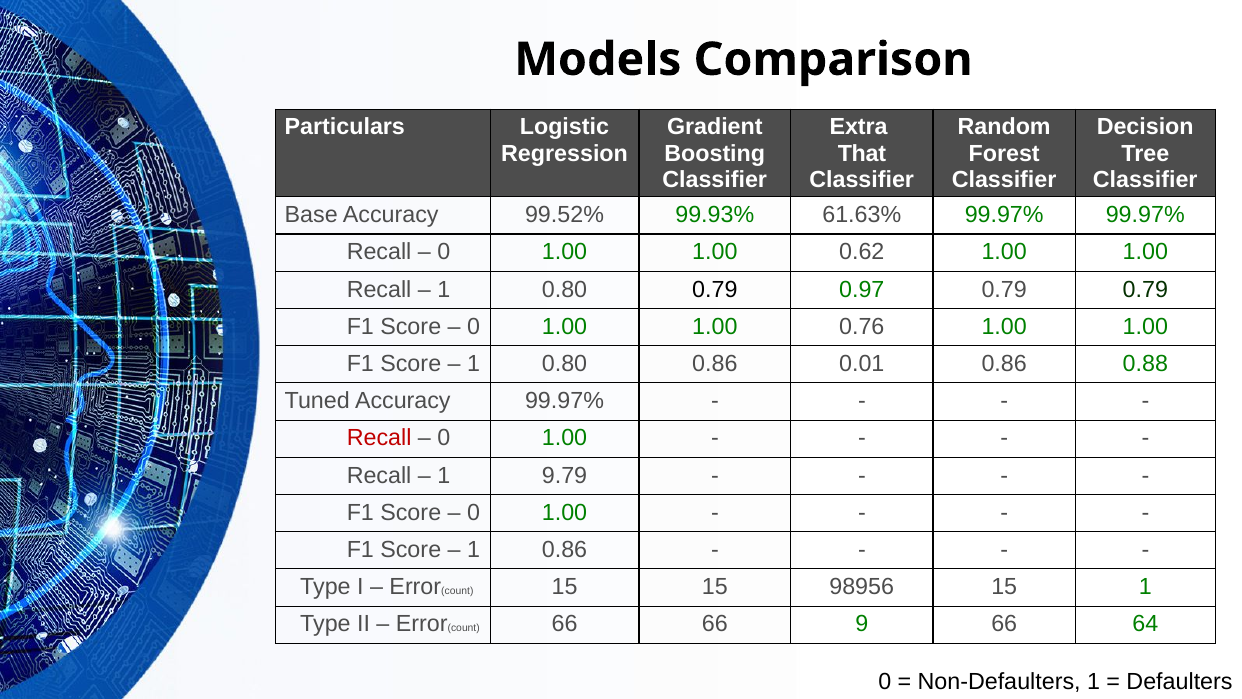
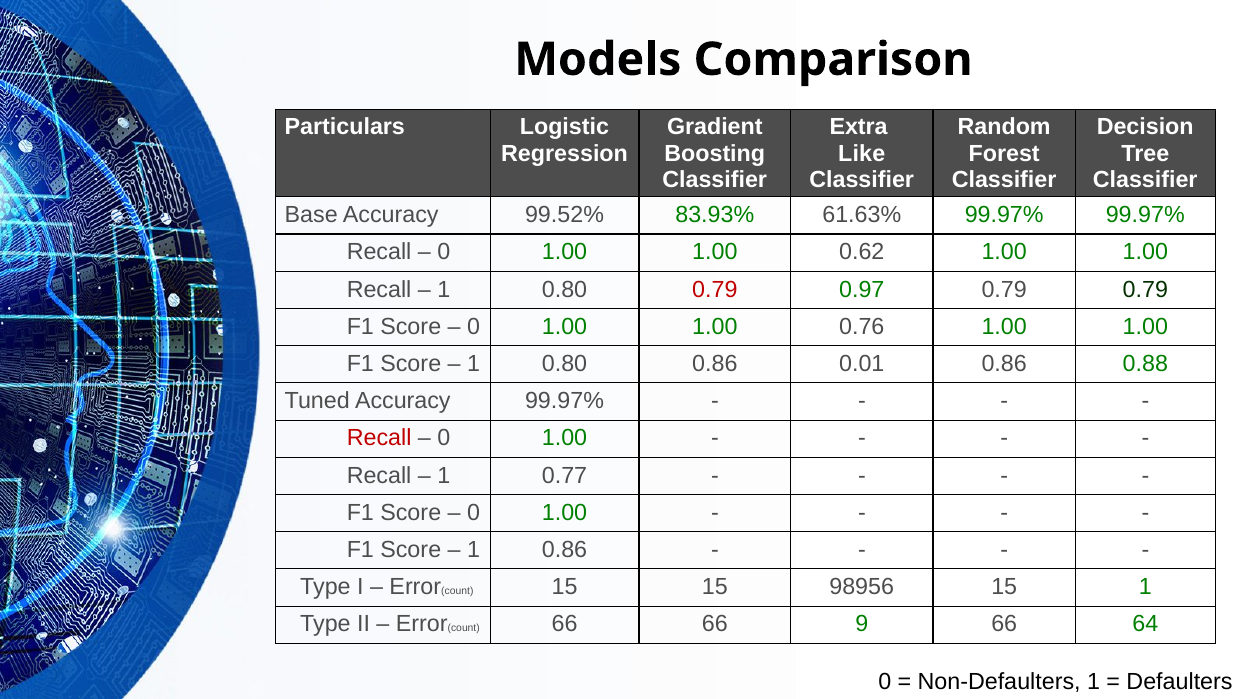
That: That -> Like
99.93%: 99.93% -> 83.93%
0.79 at (715, 289) colour: black -> red
9.79: 9.79 -> 0.77
